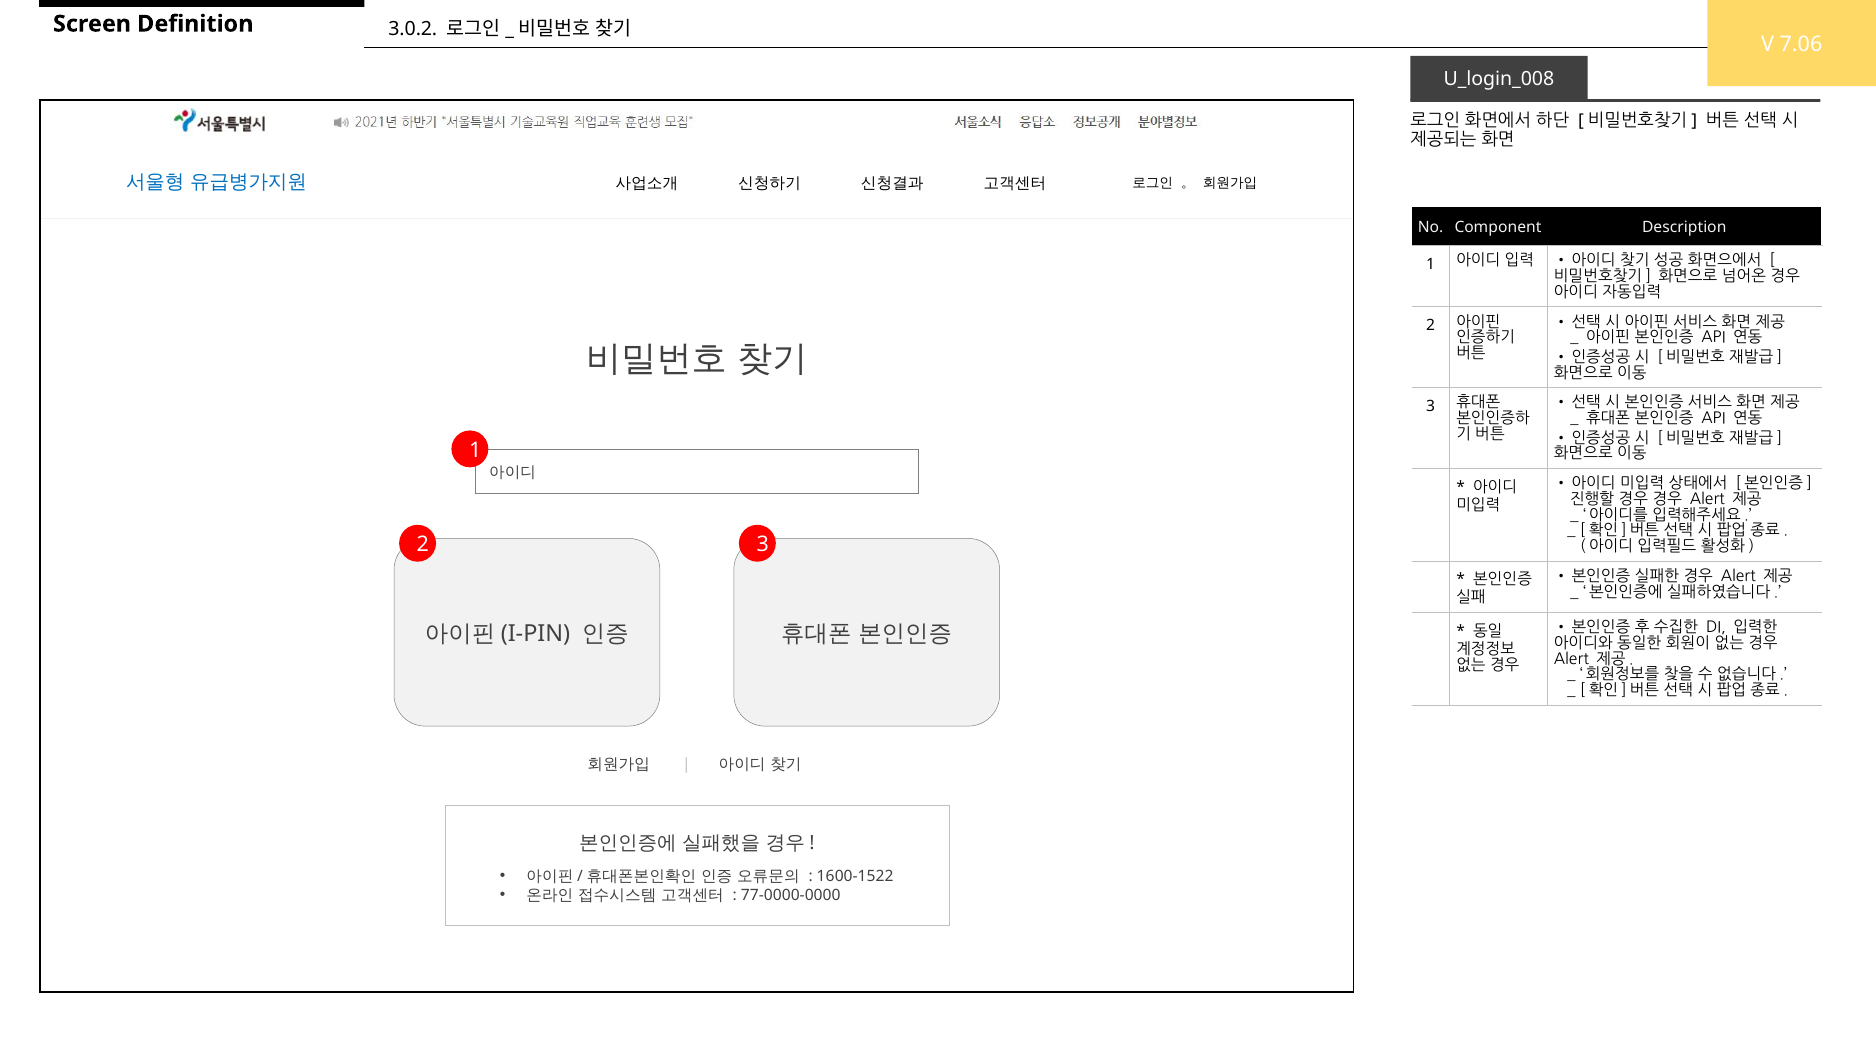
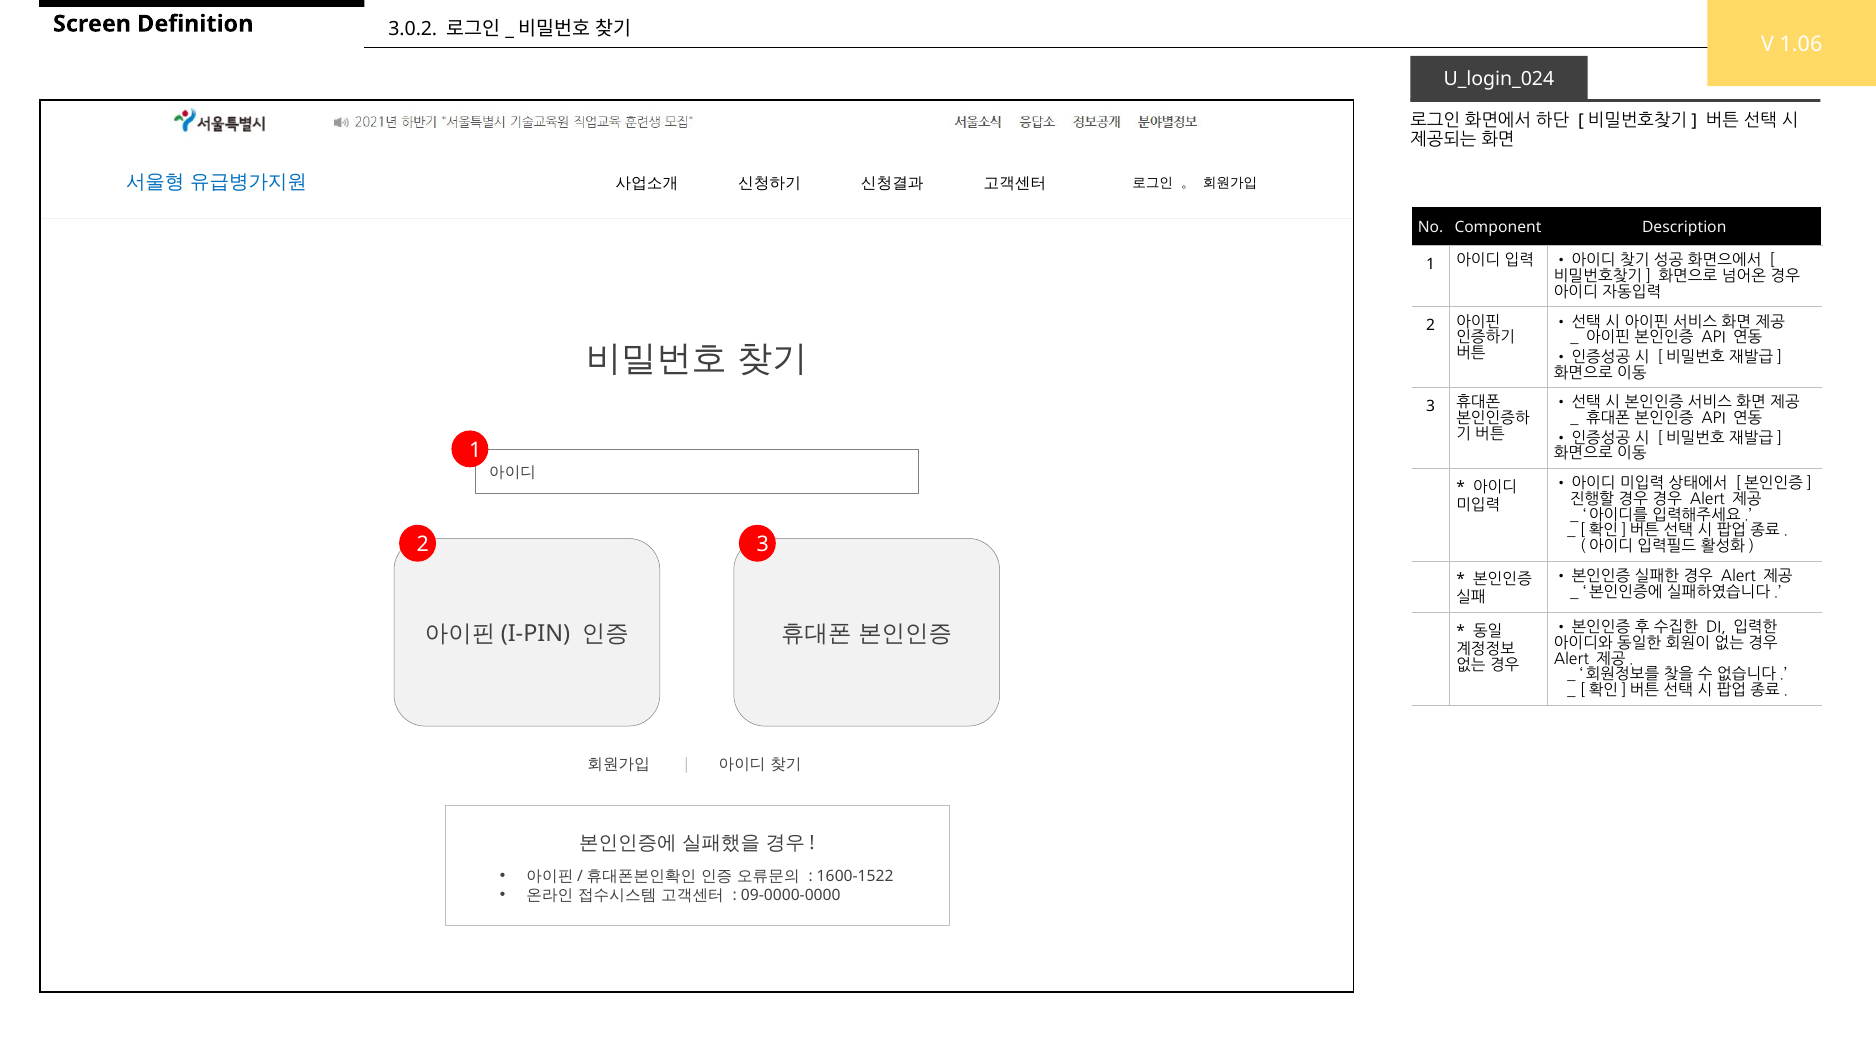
7.06: 7.06 -> 1.06
U_login_008: U_login_008 -> U_login_024
77-0000-0000: 77-0000-0000 -> 09-0000-0000
